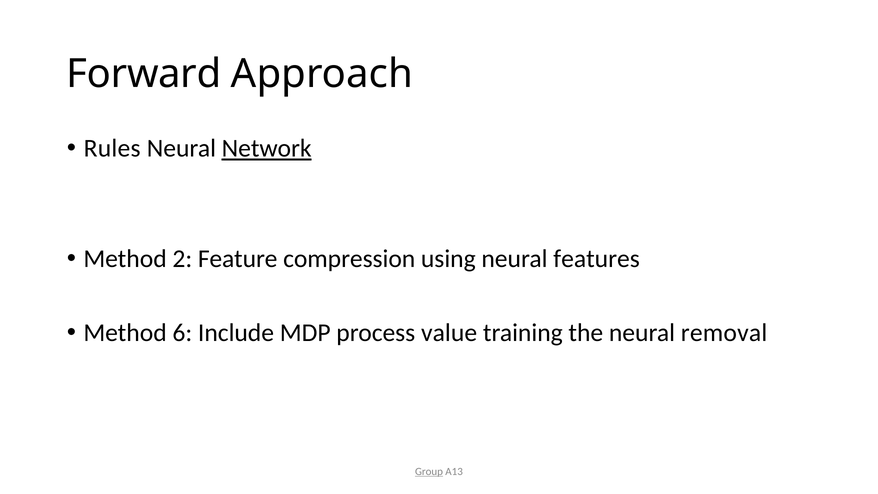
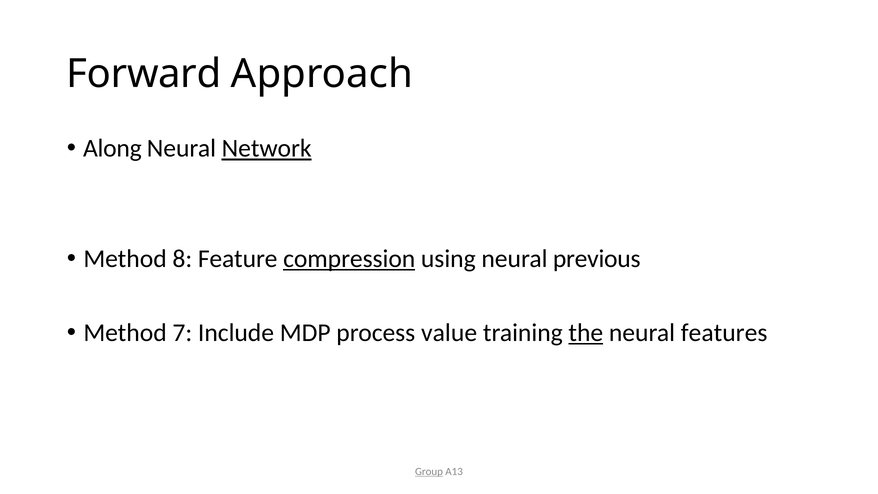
Rules: Rules -> Along
2: 2 -> 8
compression underline: none -> present
features: features -> previous
6: 6 -> 7
the underline: none -> present
removal: removal -> features
